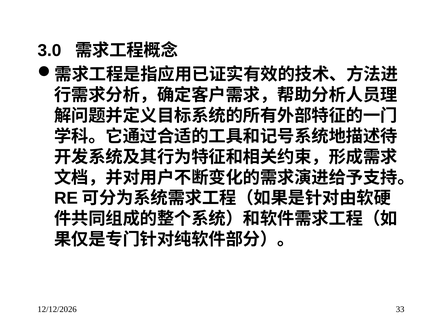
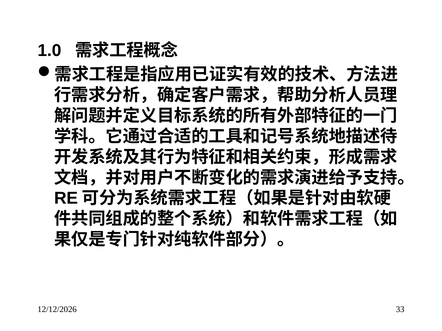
3.0: 3.0 -> 1.0
